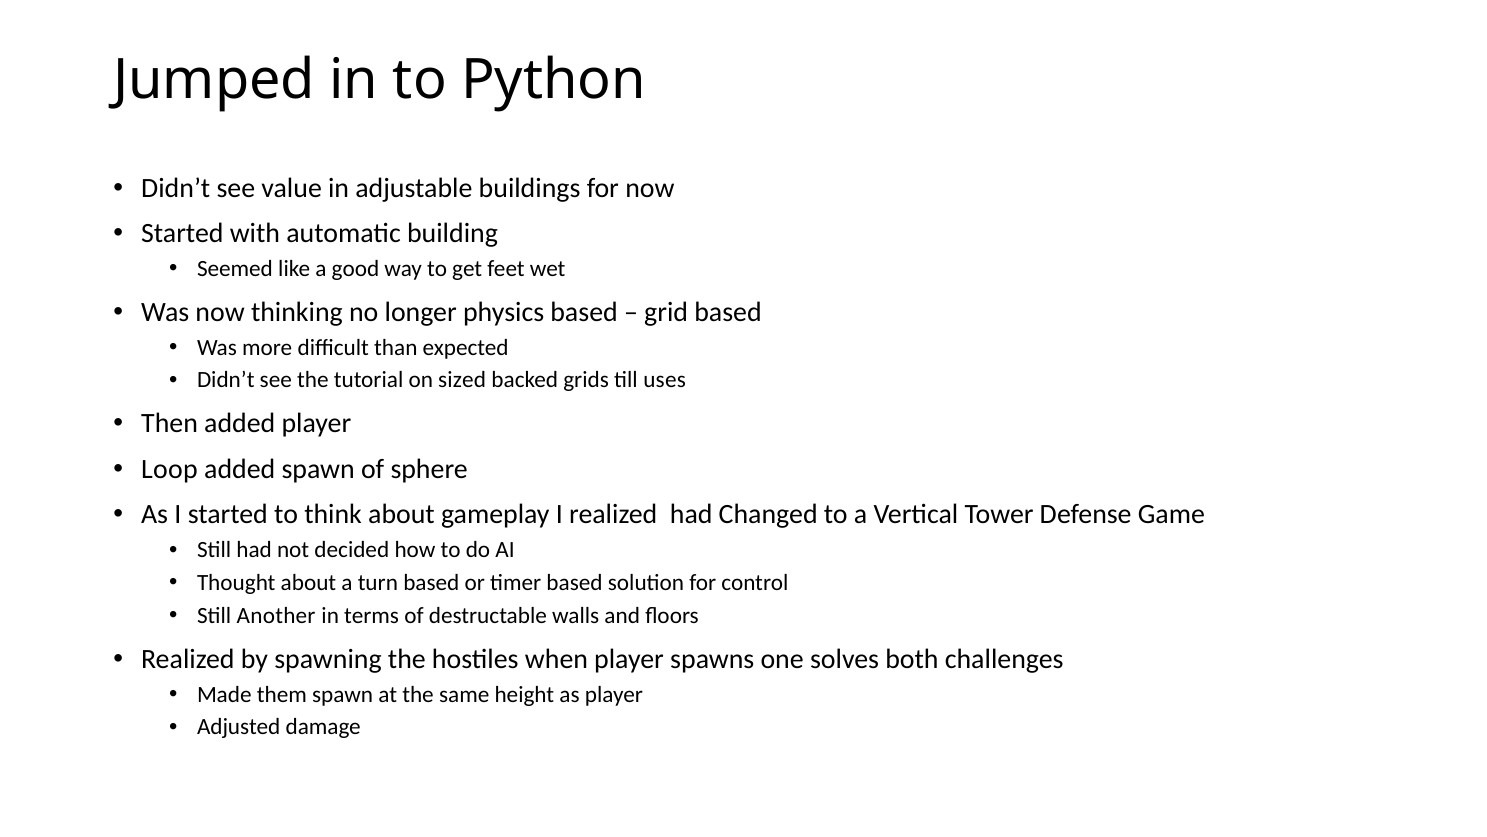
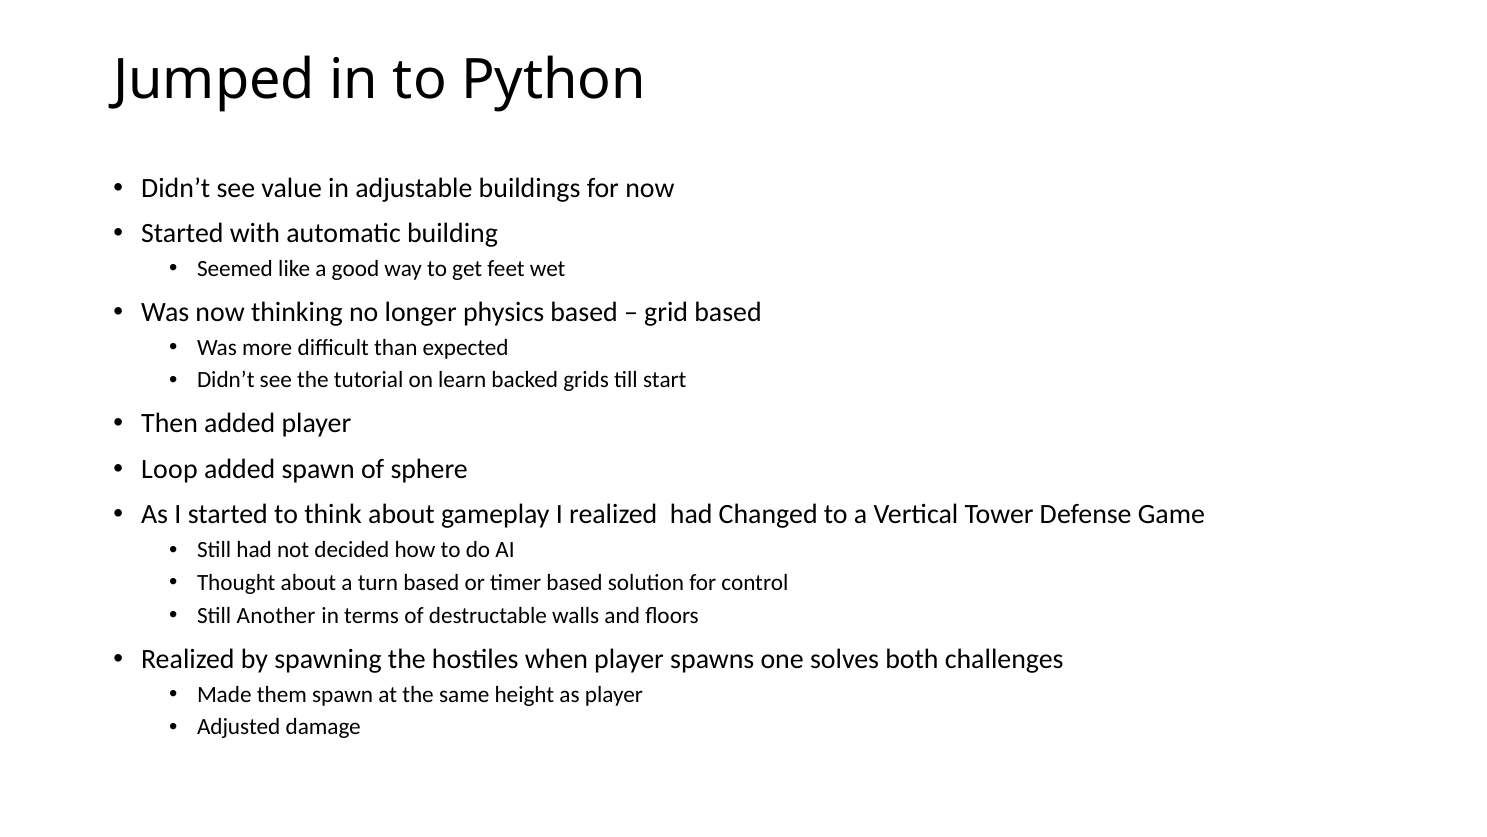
sized: sized -> learn
uses: uses -> start
